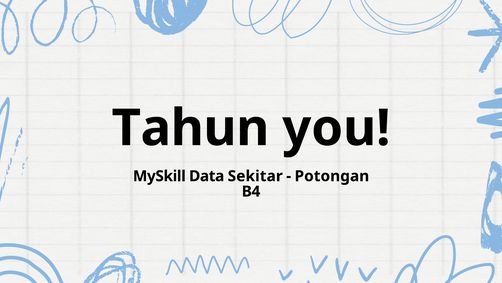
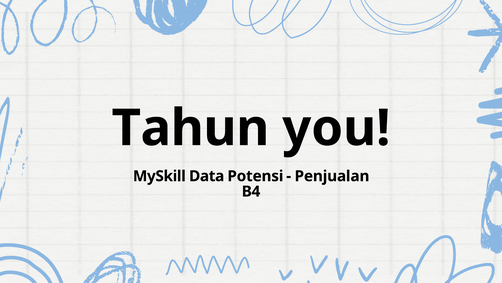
Sekitar: Sekitar -> Potensi
Potongan: Potongan -> Penjualan
